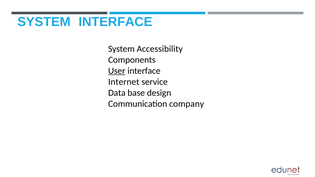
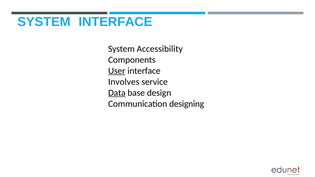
Internet: Internet -> Involves
Data underline: none -> present
company: company -> designing
